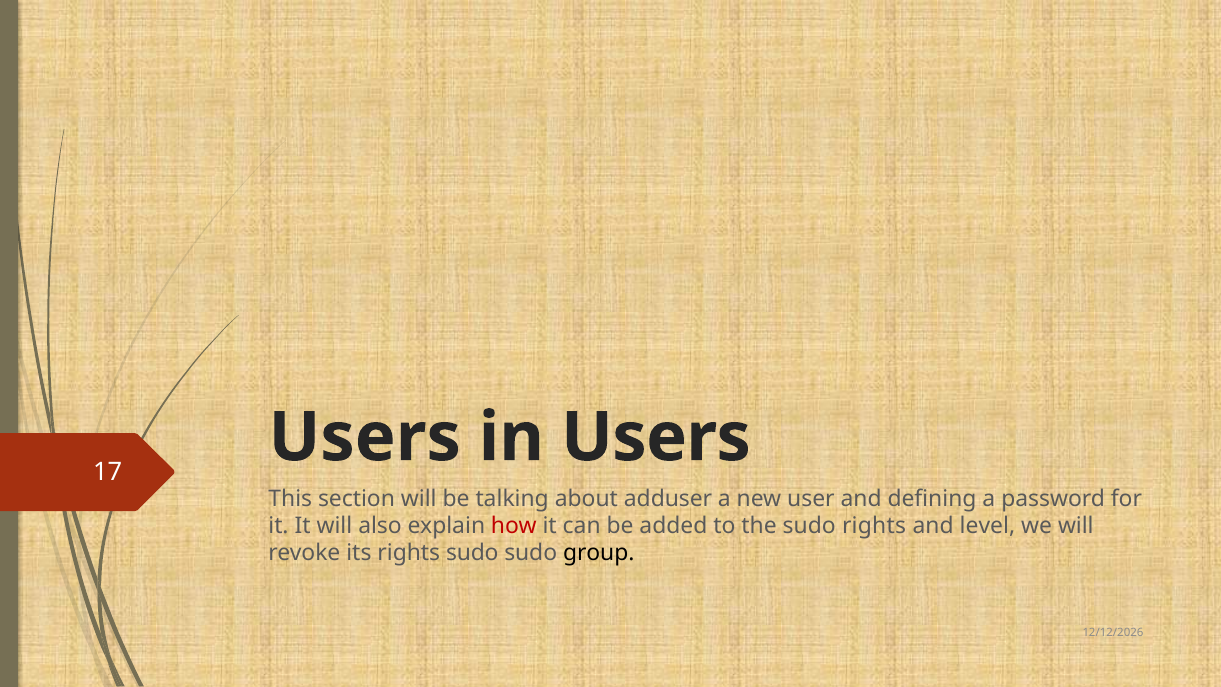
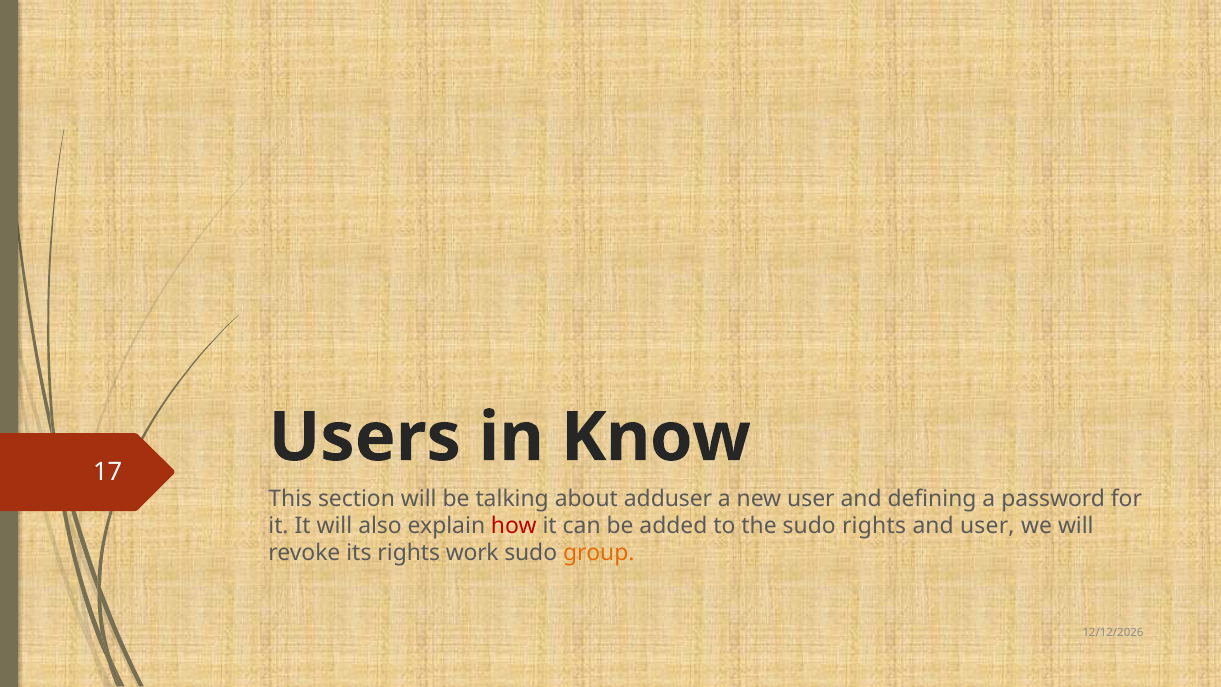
in Users: Users -> Know
and level: level -> user
rights sudo: sudo -> work
group colour: black -> orange
